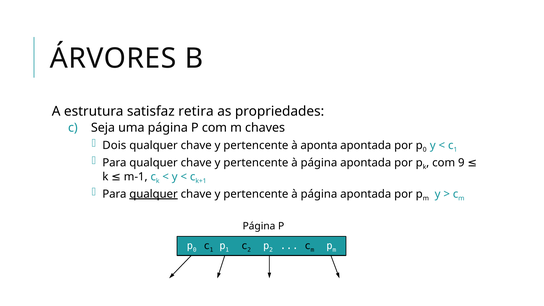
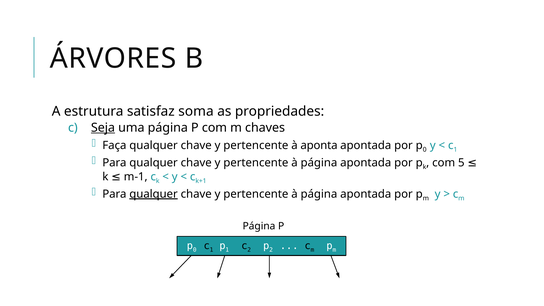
retira: retira -> soma
Seja underline: none -> present
Dois: Dois -> Faça
9: 9 -> 5
